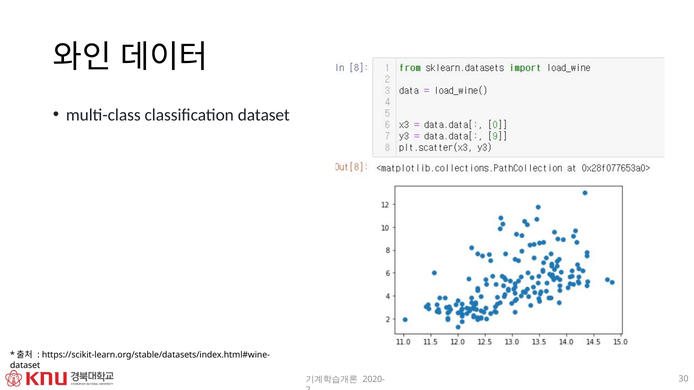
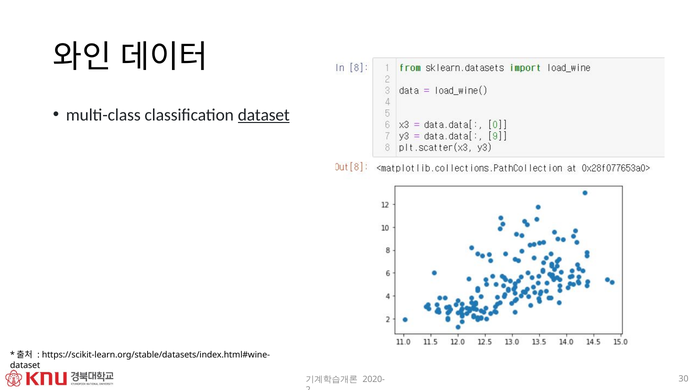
dataset at (264, 115) underline: none -> present
